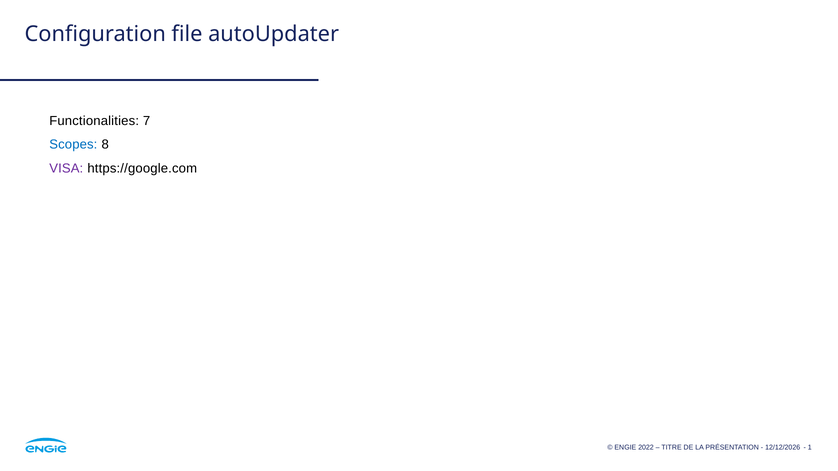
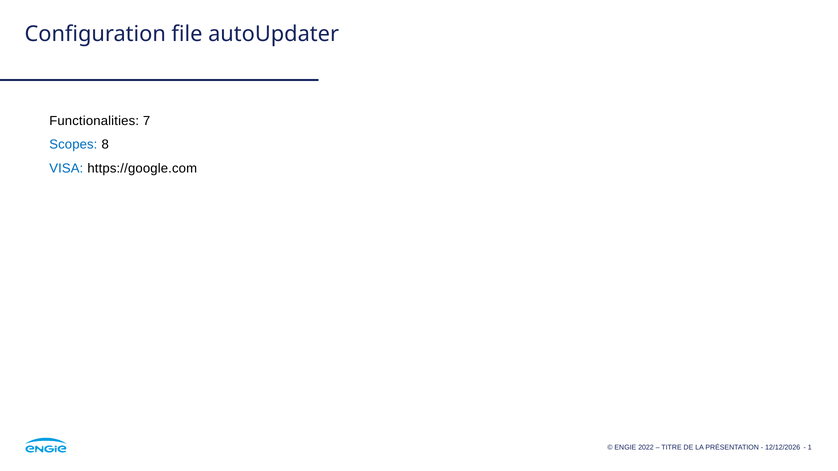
VISA colour: purple -> blue
